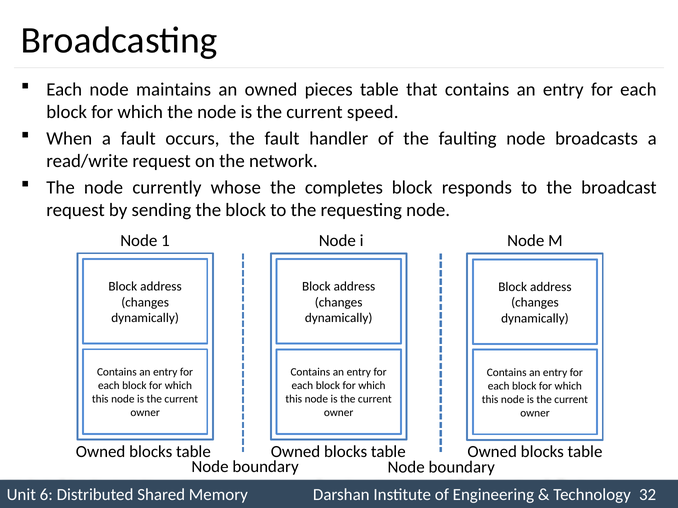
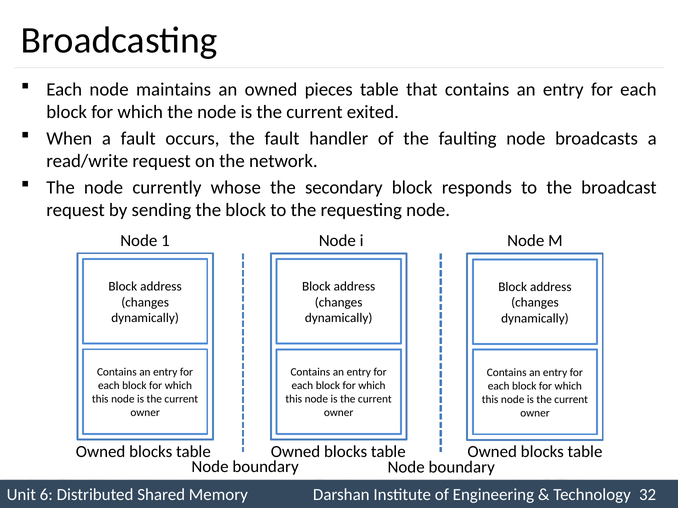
speed: speed -> exited
completes: completes -> secondary
